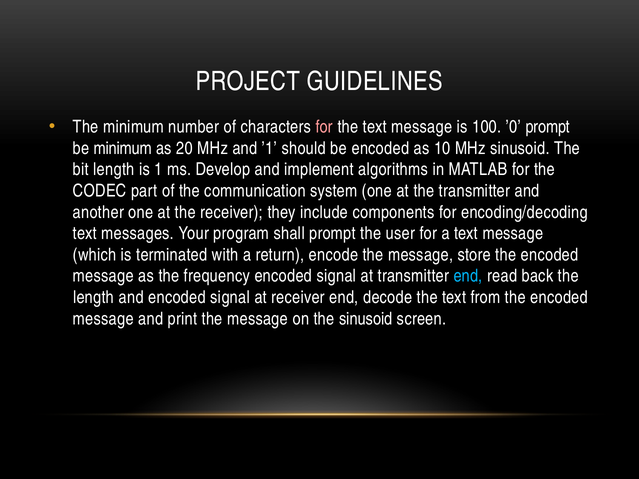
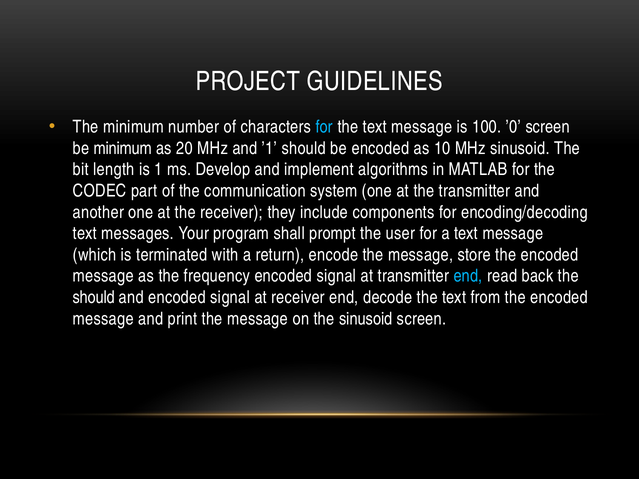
for at (324, 127) colour: pink -> light blue
’0 prompt: prompt -> screen
length at (94, 298): length -> should
